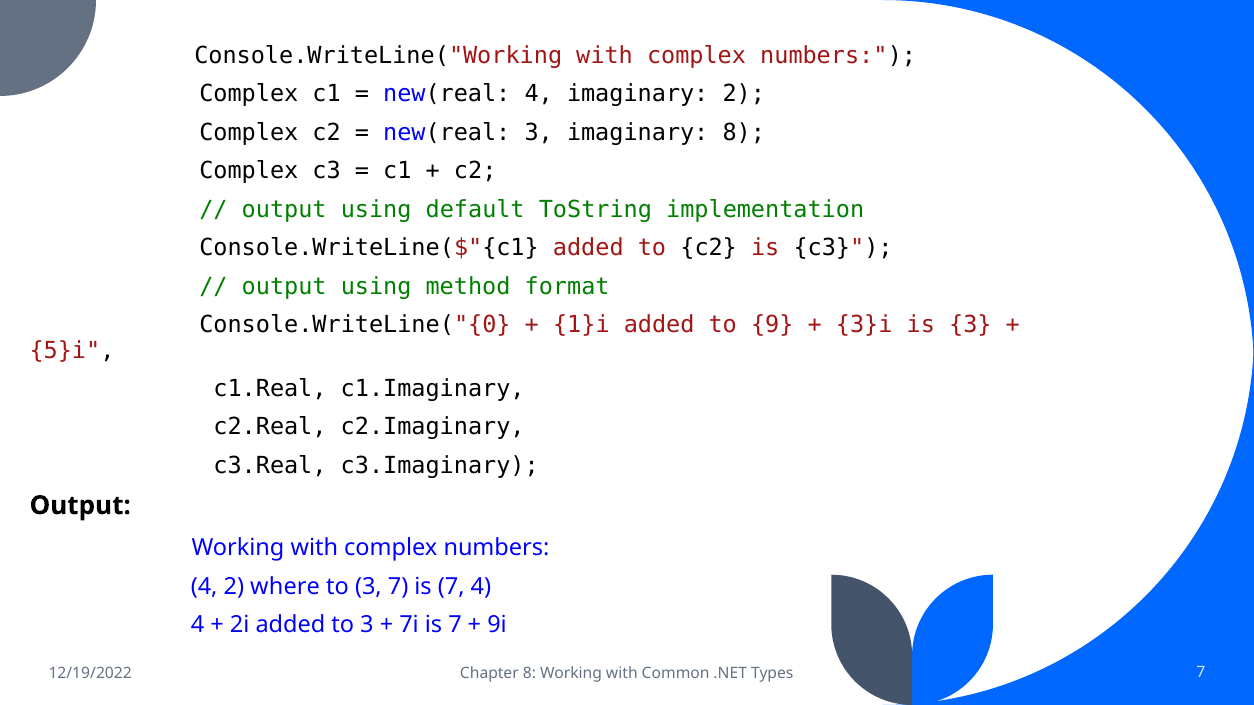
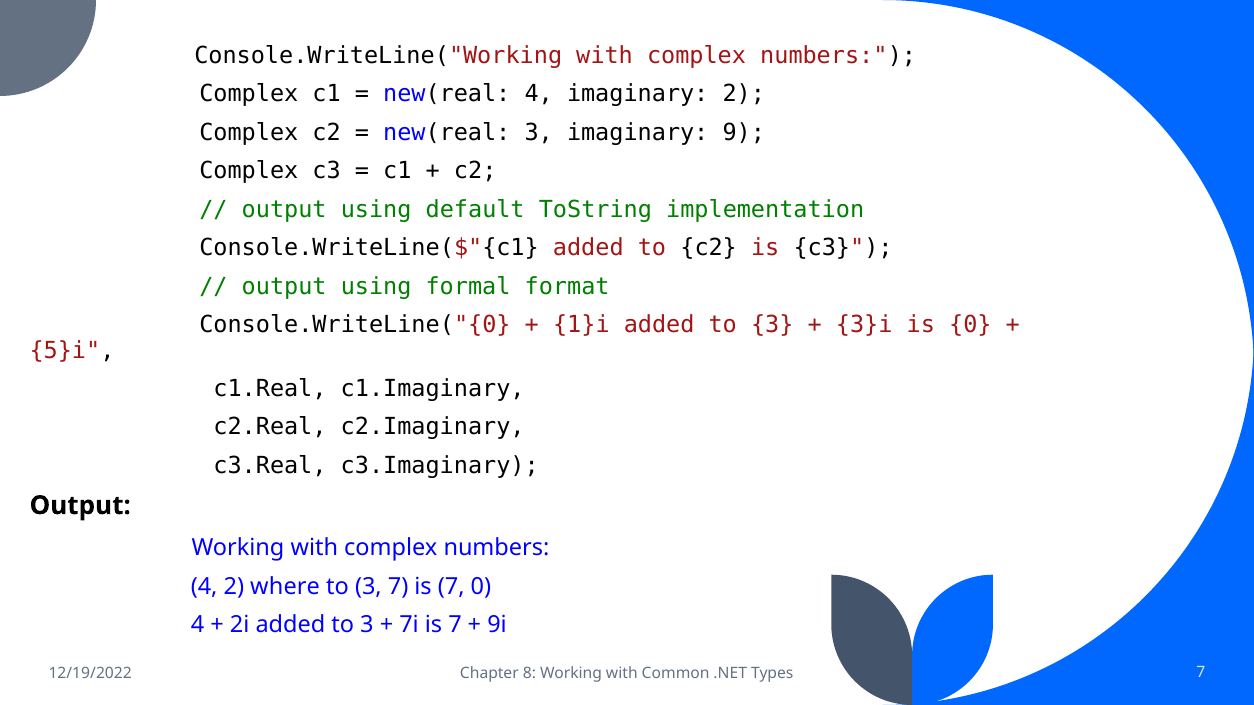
imaginary 8: 8 -> 9
method: method -> formal
1}i added to 9: 9 -> 3
is 3: 3 -> 0
7 4: 4 -> 0
